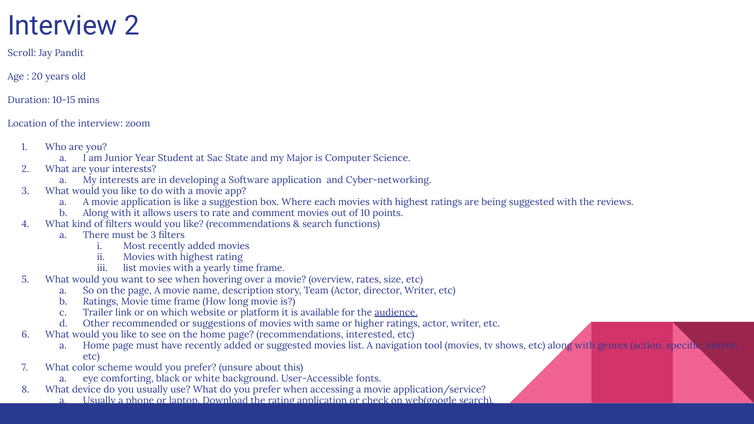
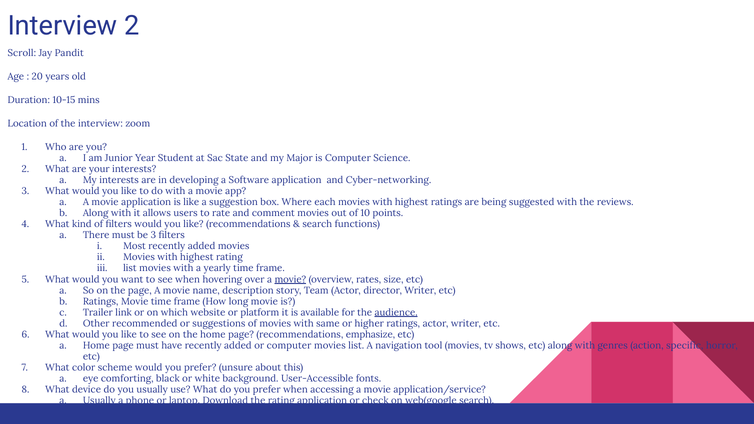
movie at (290, 279) underline: none -> present
interested: interested -> emphasize
or suggested: suggested -> computer
